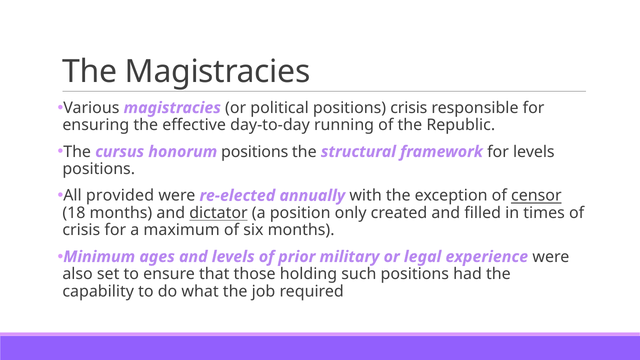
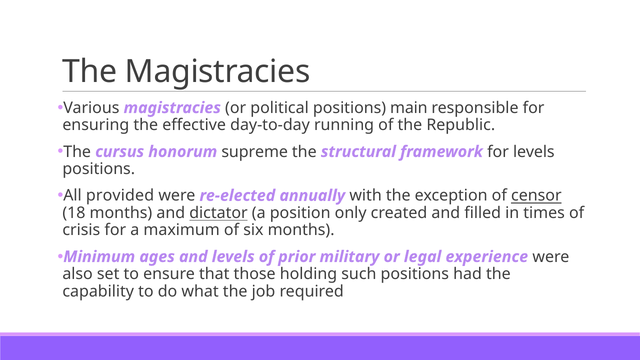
positions crisis: crisis -> main
honorum positions: positions -> supreme
